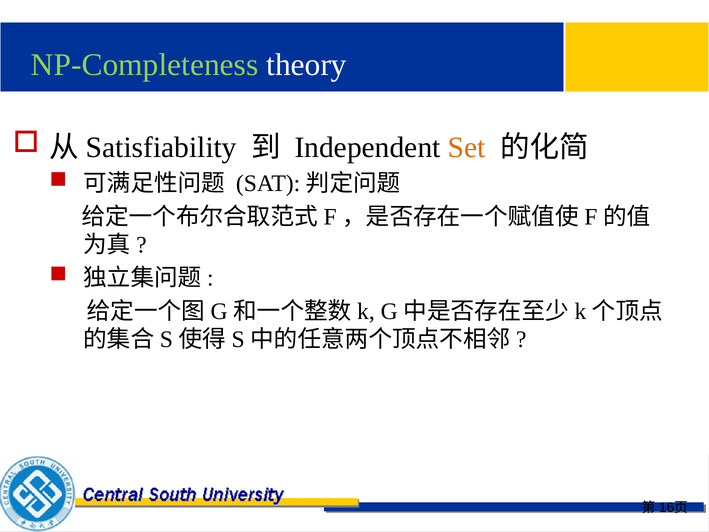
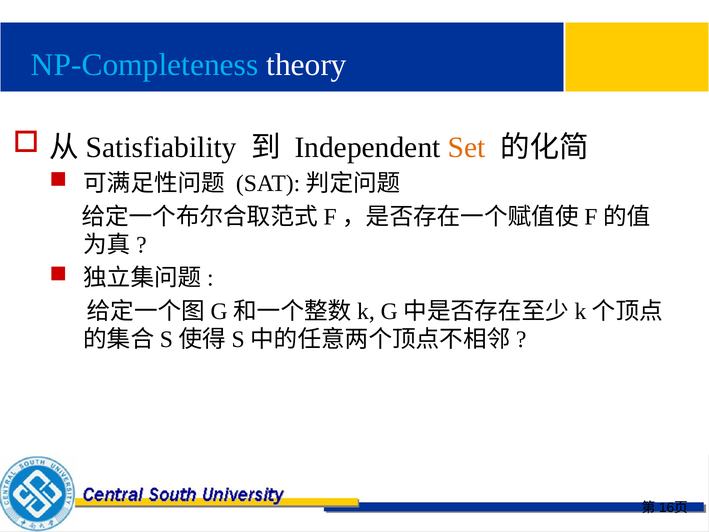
NP-Completeness colour: light green -> light blue
